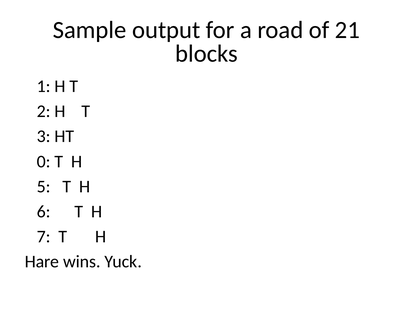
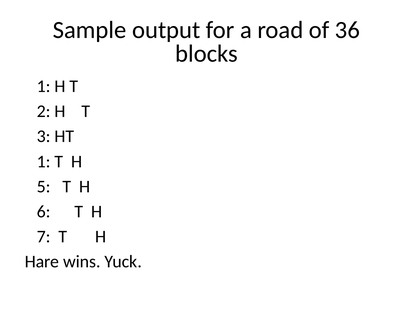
21: 21 -> 36
0 at (44, 161): 0 -> 1
